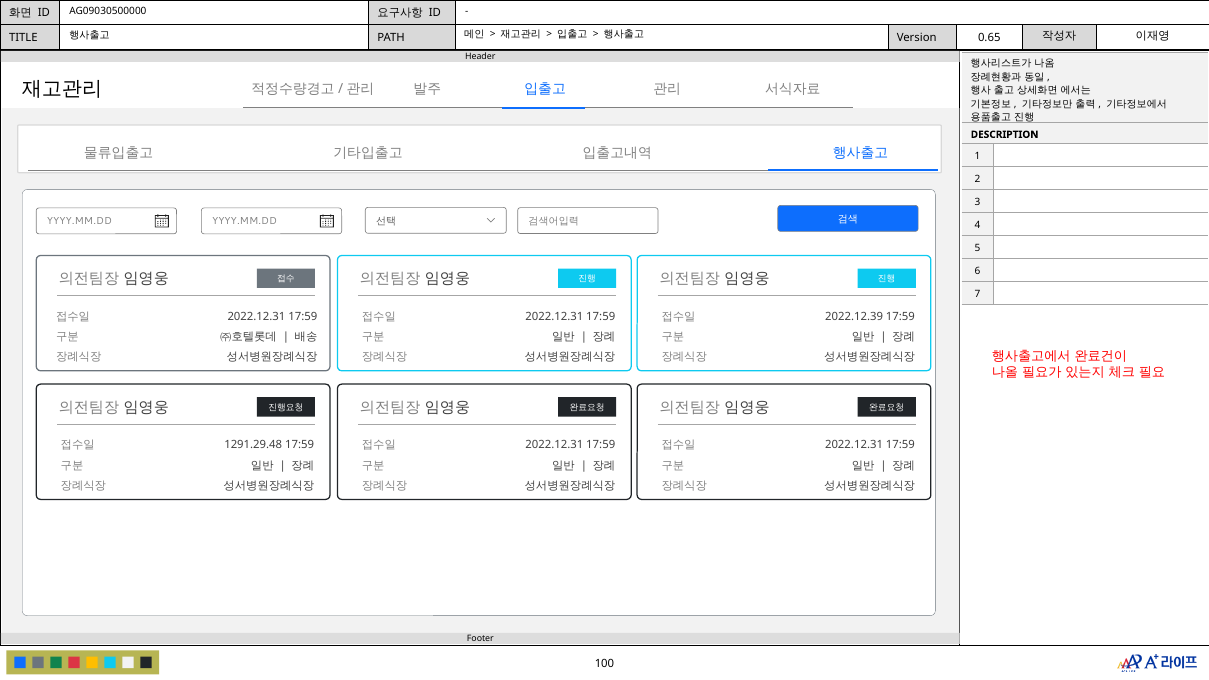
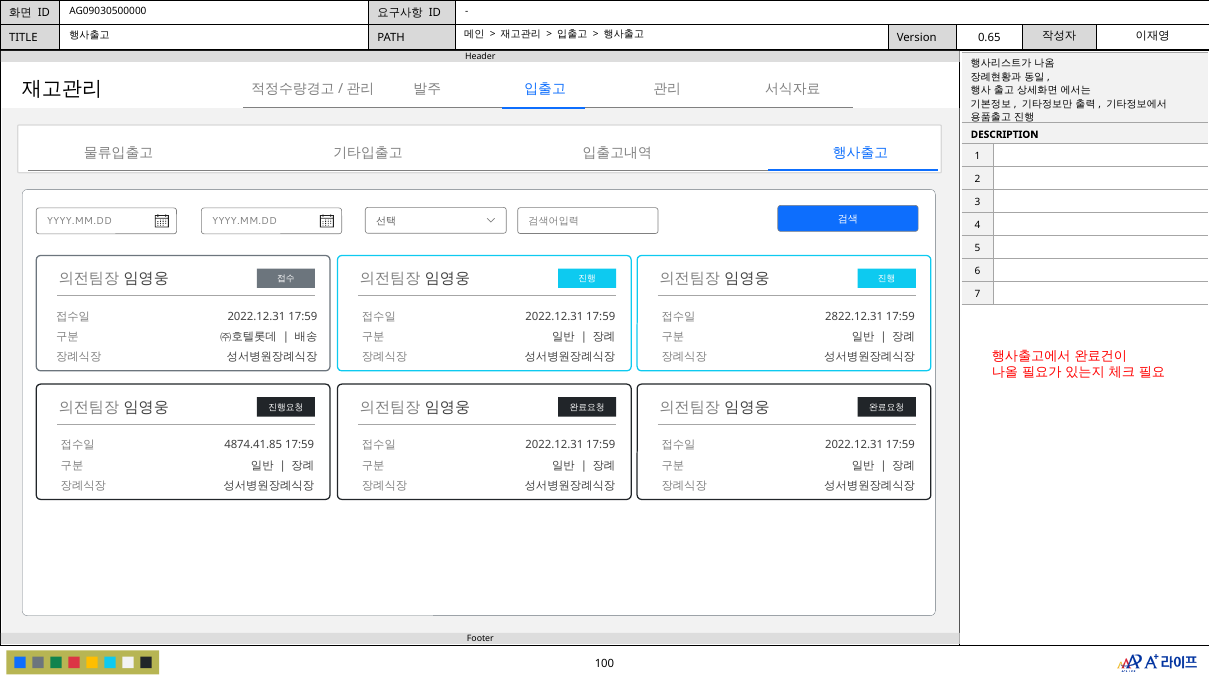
2022.12.39: 2022.12.39 -> 2822.12.31
1291.29.48: 1291.29.48 -> 4874.41.85
